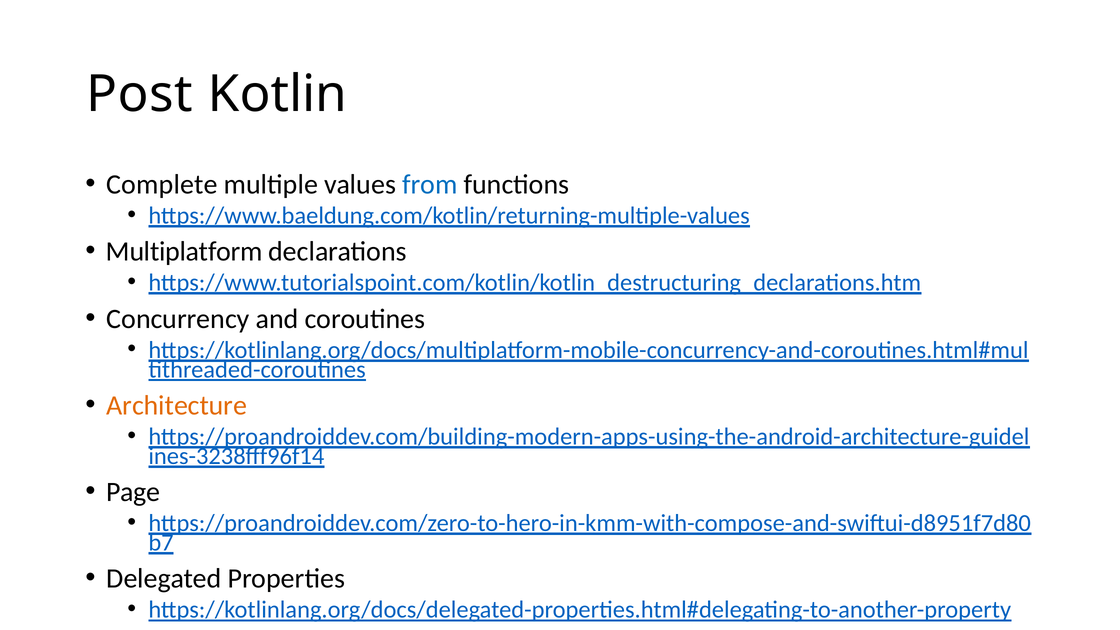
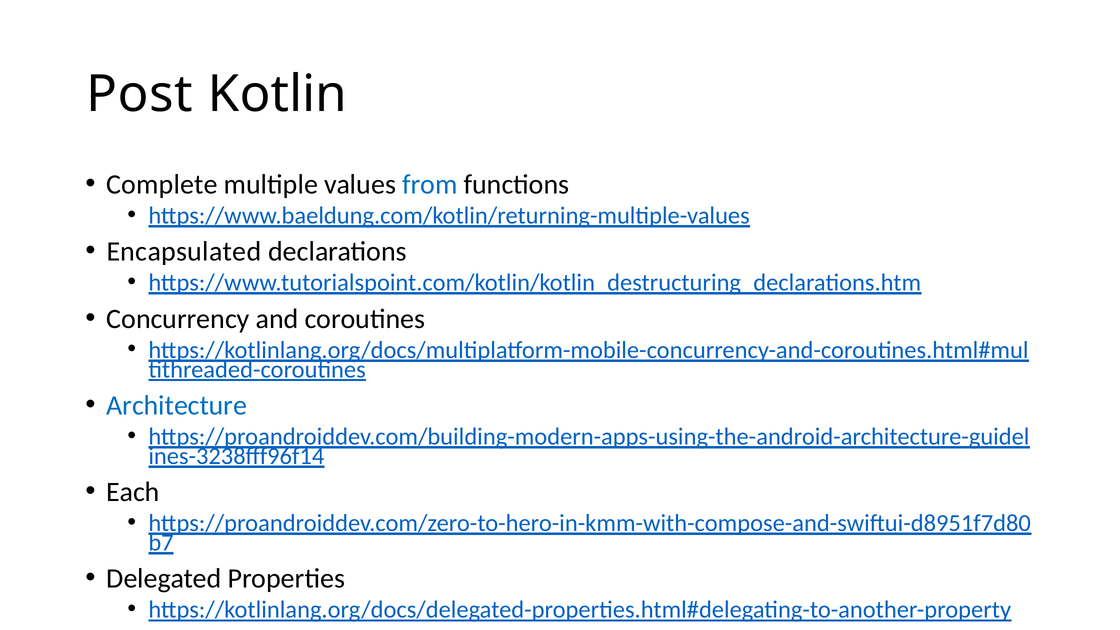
Multiplatform: Multiplatform -> Encapsulated
Architecture colour: orange -> blue
Page: Page -> Each
